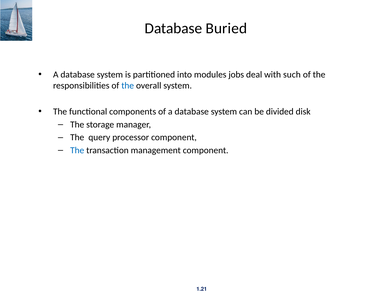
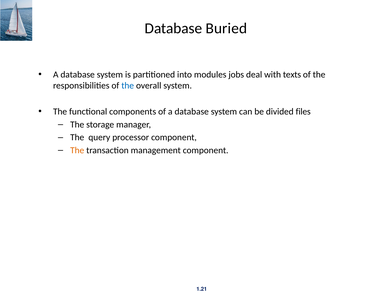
such: such -> texts
disk: disk -> files
The at (77, 150) colour: blue -> orange
